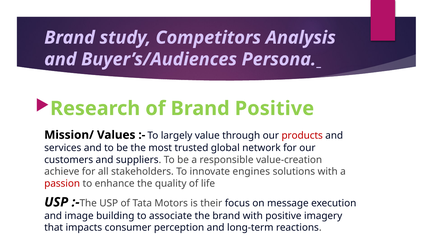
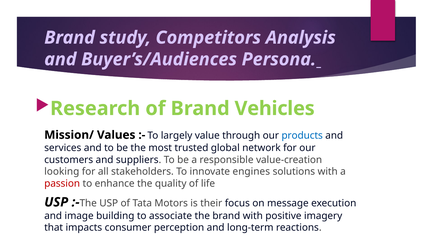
Brand Positive: Positive -> Vehicles
products colour: red -> blue
achieve: achieve -> looking
